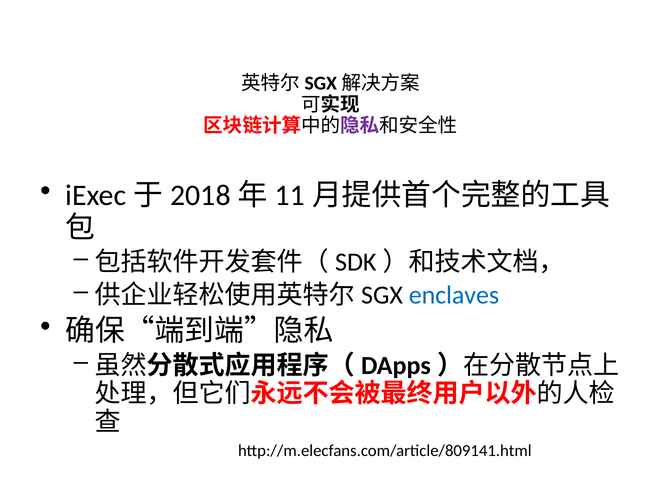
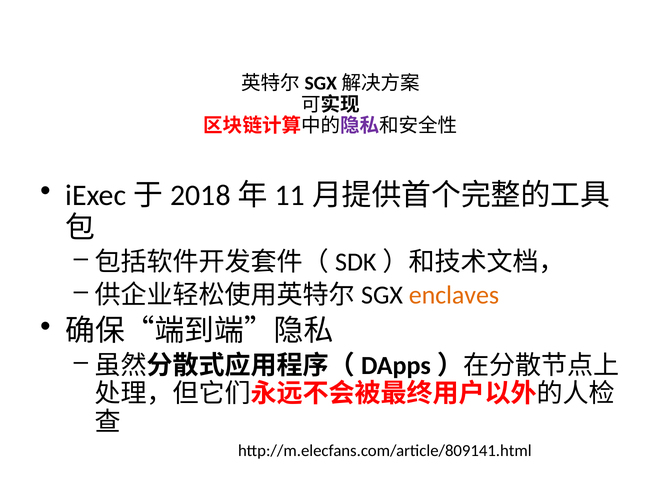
enclaves colour: blue -> orange
